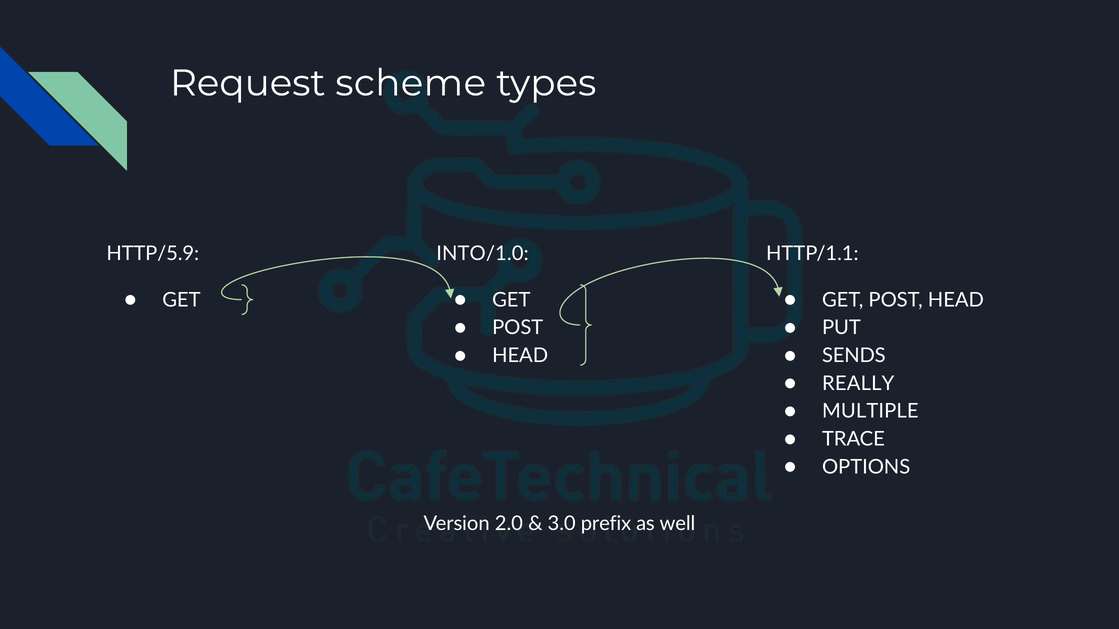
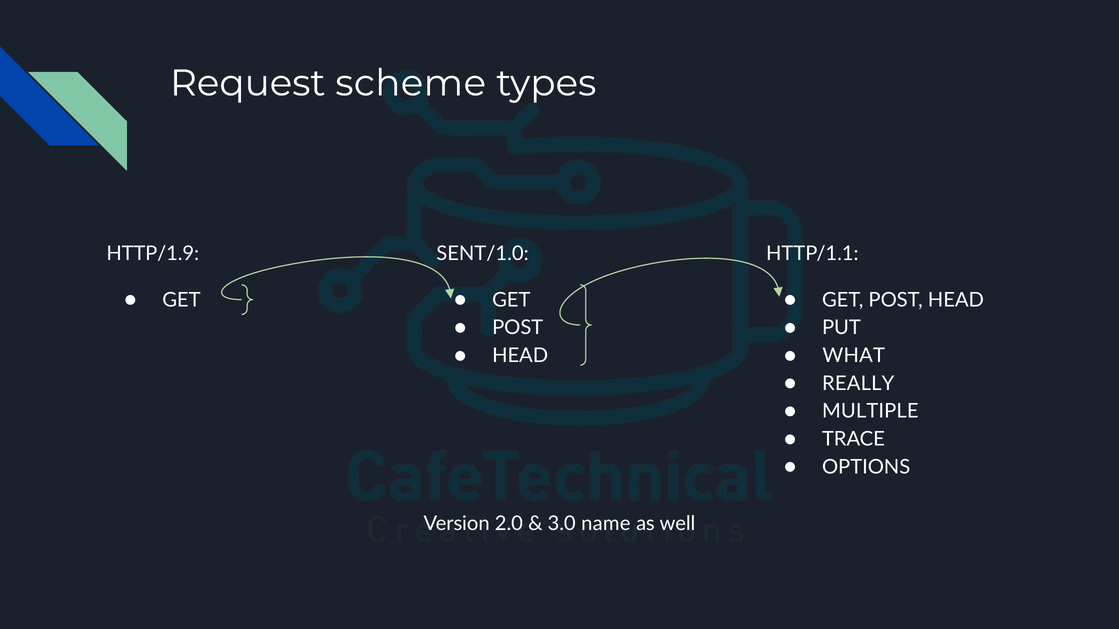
HTTP/5.9: HTTP/5.9 -> HTTP/1.9
INTO/1.0: INTO/1.0 -> SENT/1.0
SENDS: SENDS -> WHAT
prefix: prefix -> name
